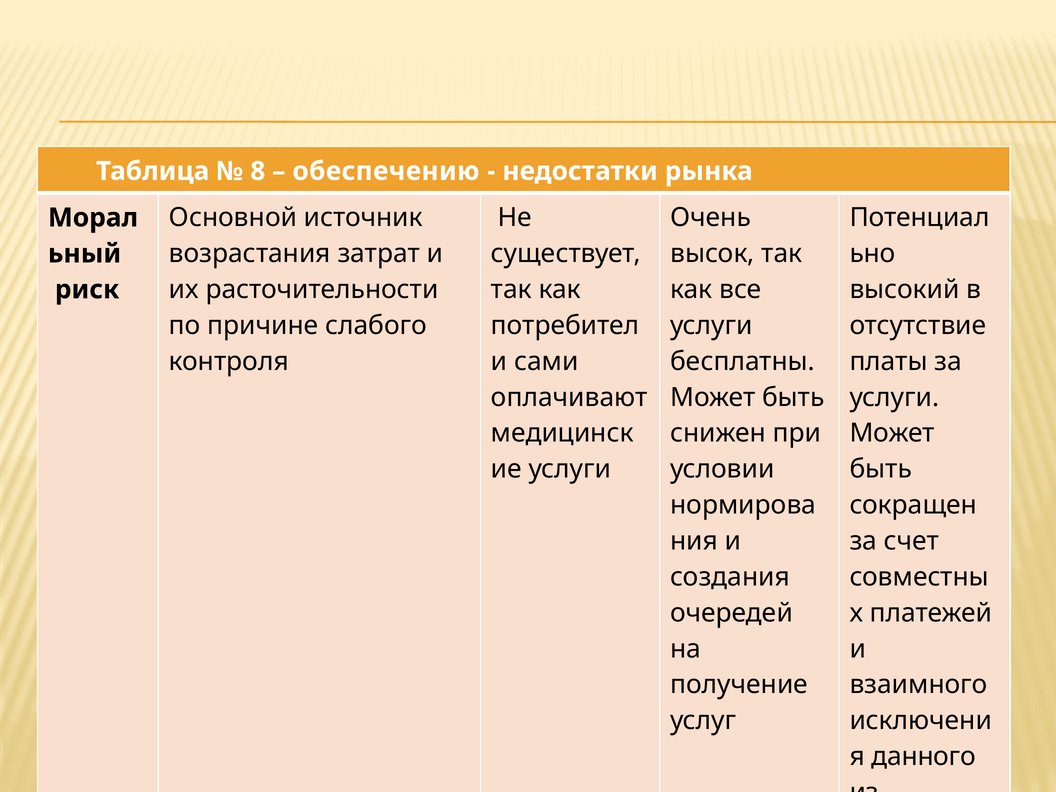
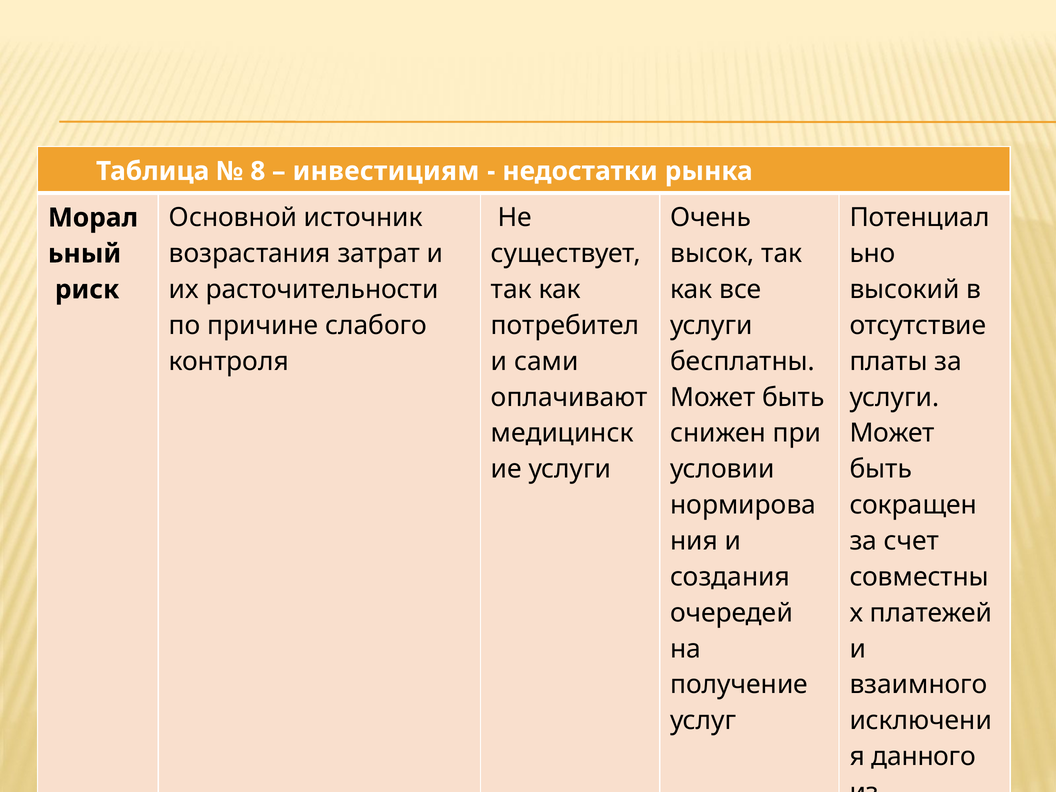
обеспечению: обеспечению -> инвестициям
